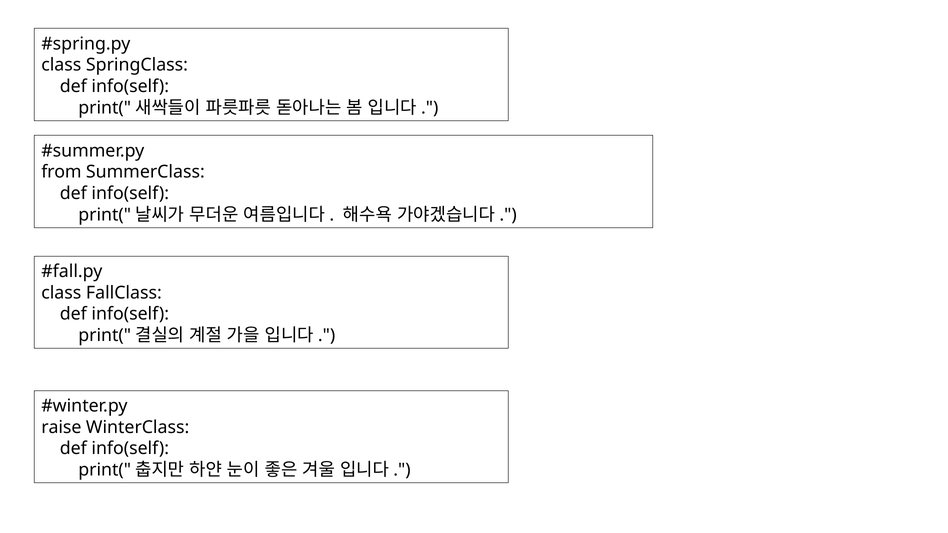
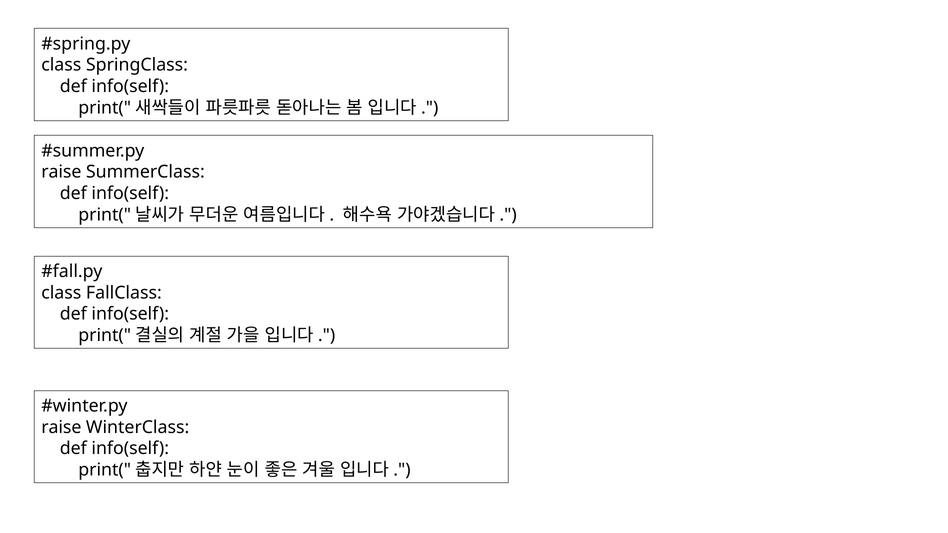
from at (61, 172): from -> raise
